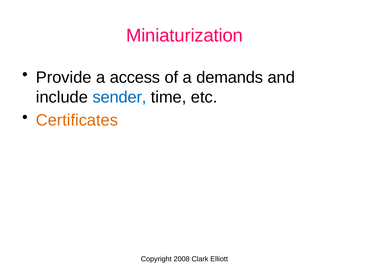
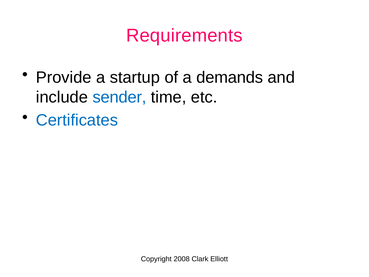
Miniaturization: Miniaturization -> Requirements
access: access -> startup
Certificates colour: orange -> blue
